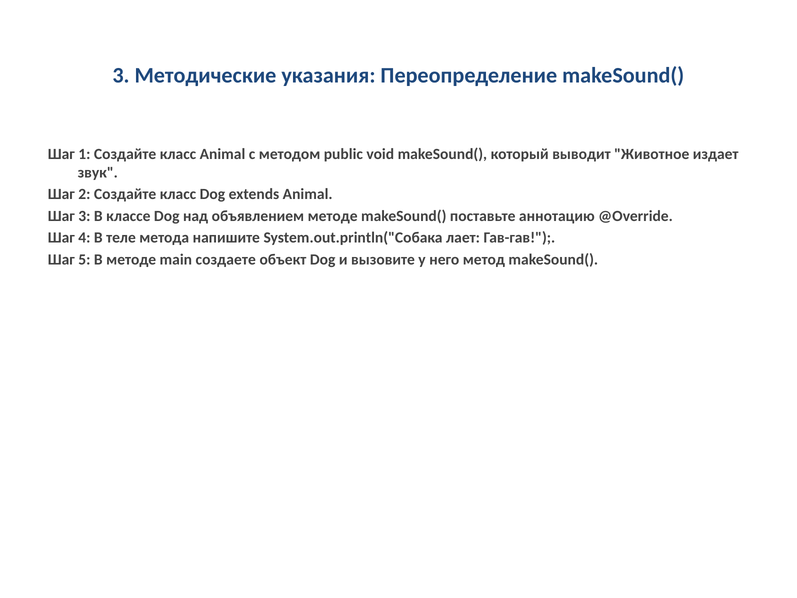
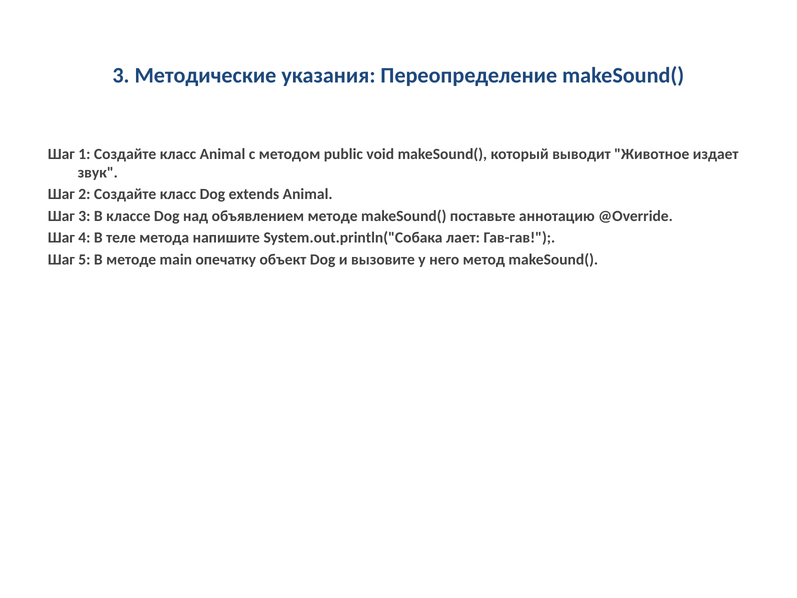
создаете: создаете -> опечатку
